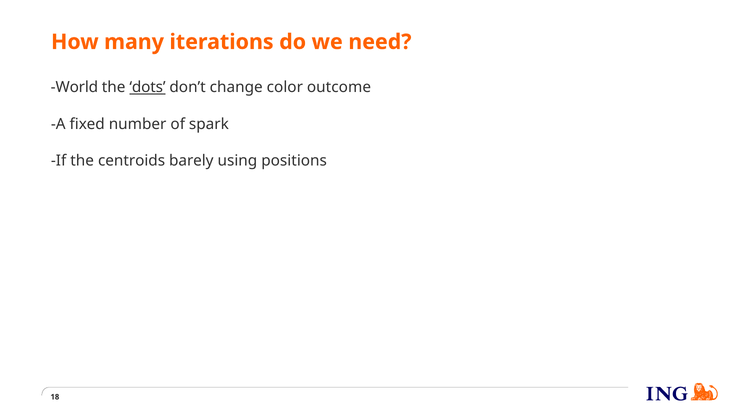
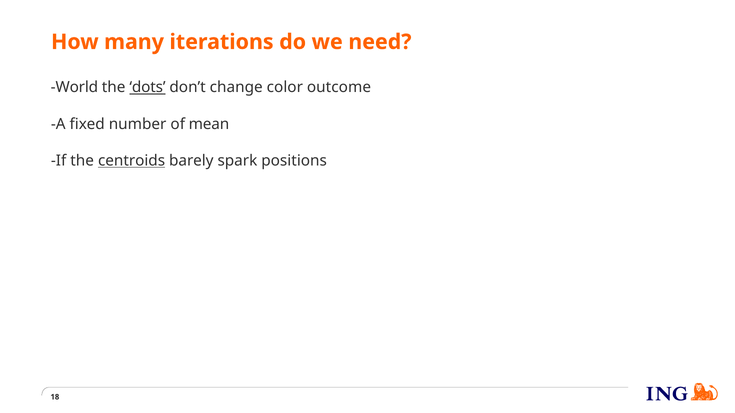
spark: spark -> mean
centroids underline: none -> present
using: using -> spark
